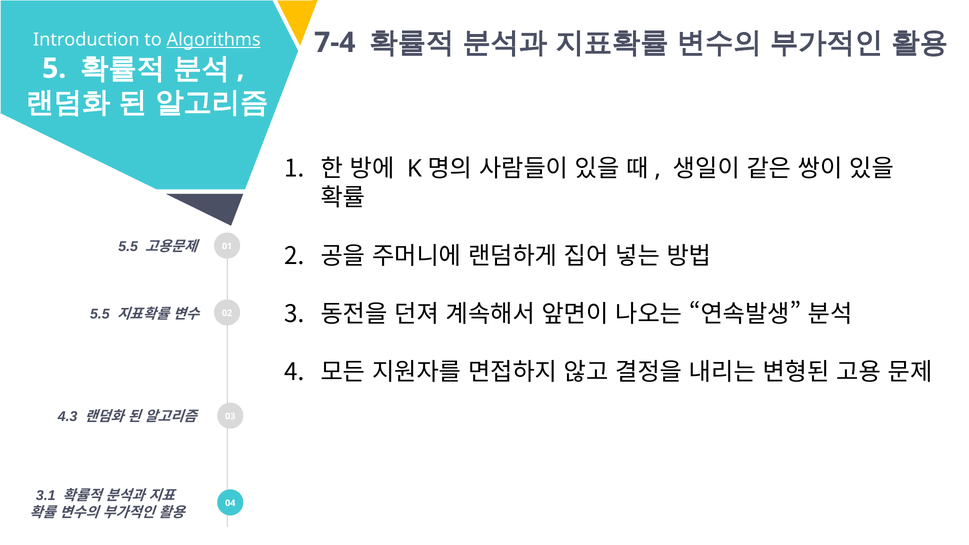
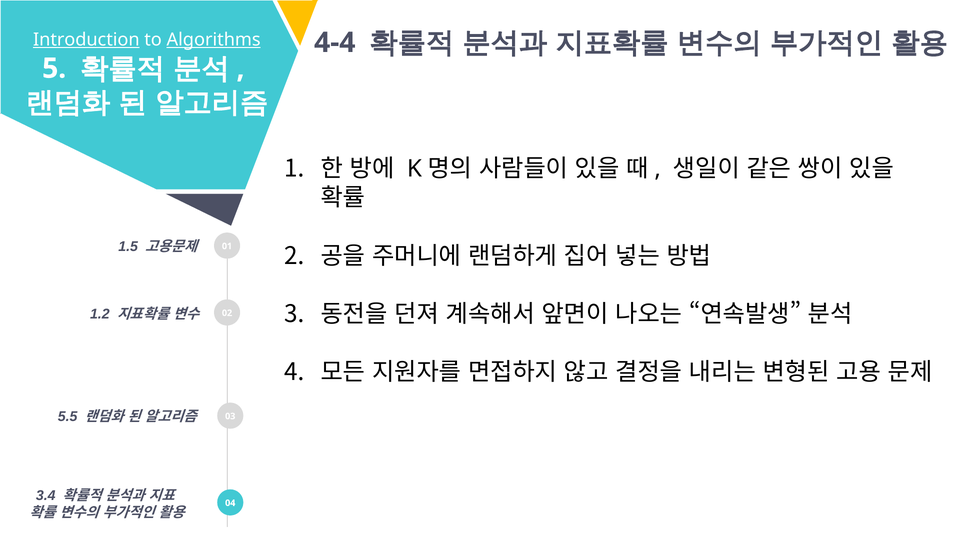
Introduction underline: none -> present
7-4: 7-4 -> 4-4
5.5 at (128, 246): 5.5 -> 1.5
5.5 at (100, 314): 5.5 -> 1.2
4.3: 4.3 -> 5.5
3.1: 3.1 -> 3.4
